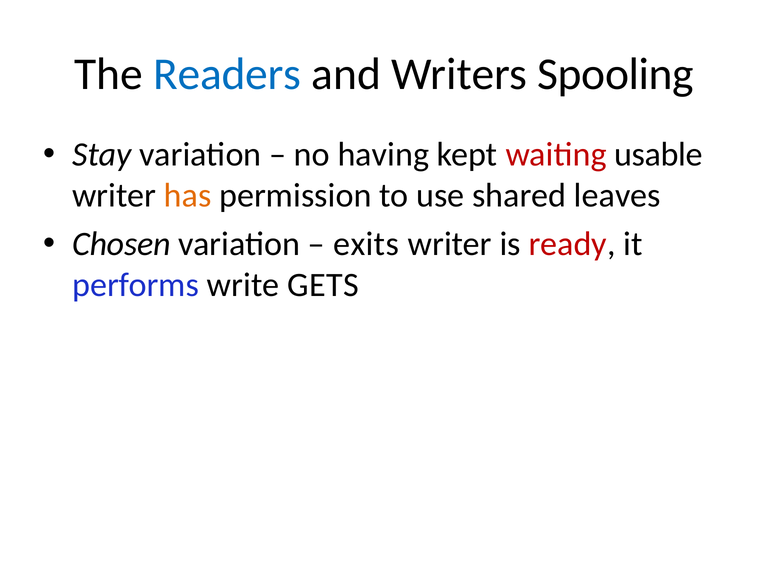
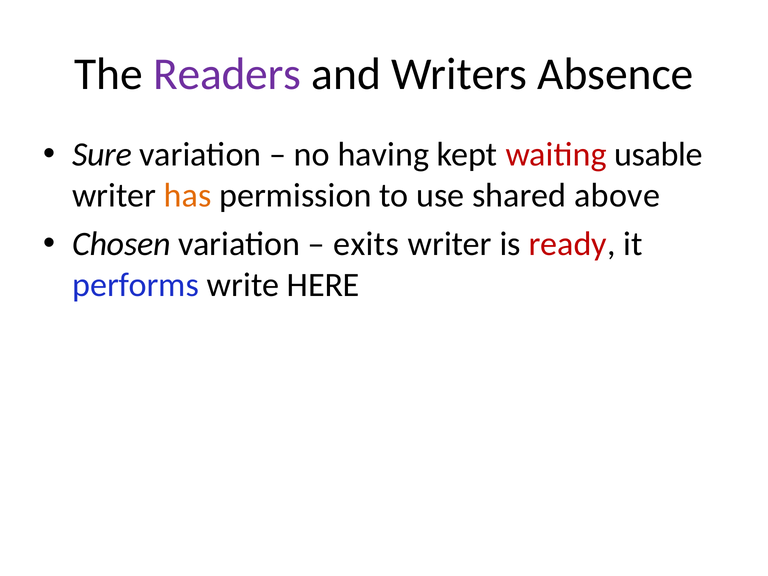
Readers colour: blue -> purple
Spooling: Spooling -> Absence
Stay: Stay -> Sure
leaves: leaves -> above
GETS: GETS -> HERE
